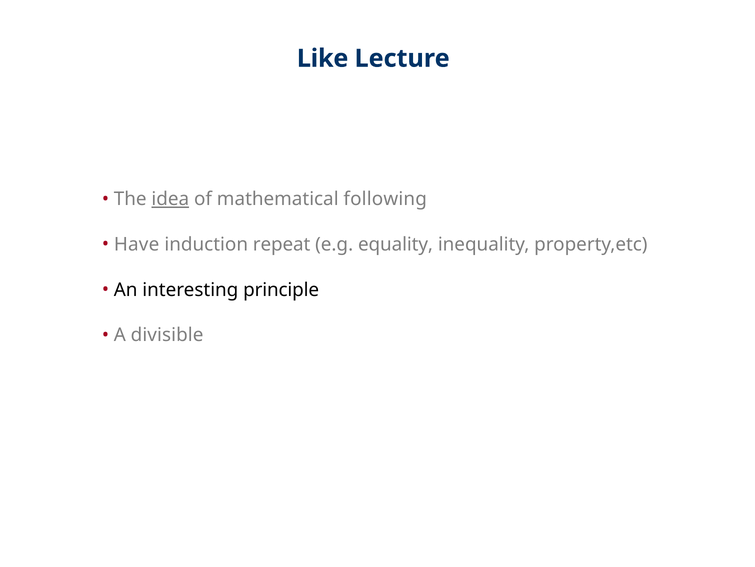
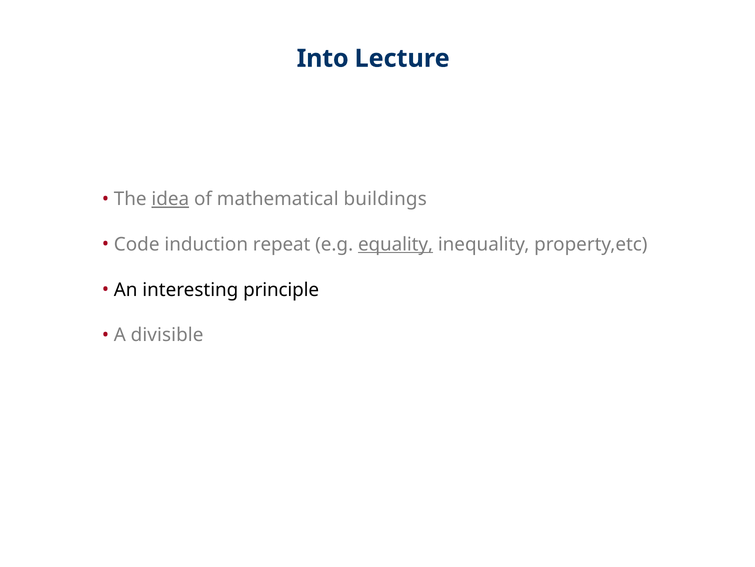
Like: Like -> Into
following: following -> buildings
Have: Have -> Code
equality underline: none -> present
